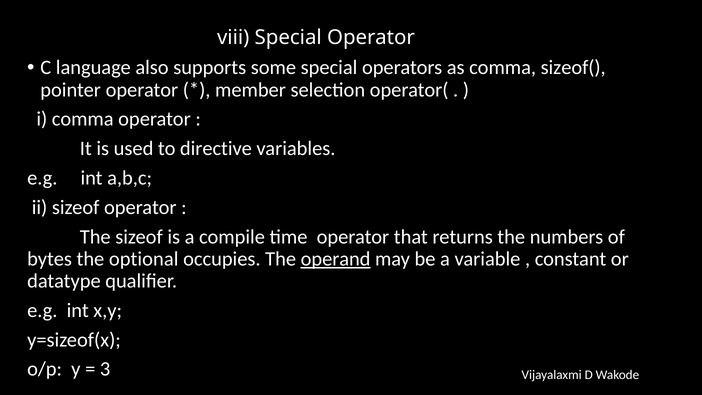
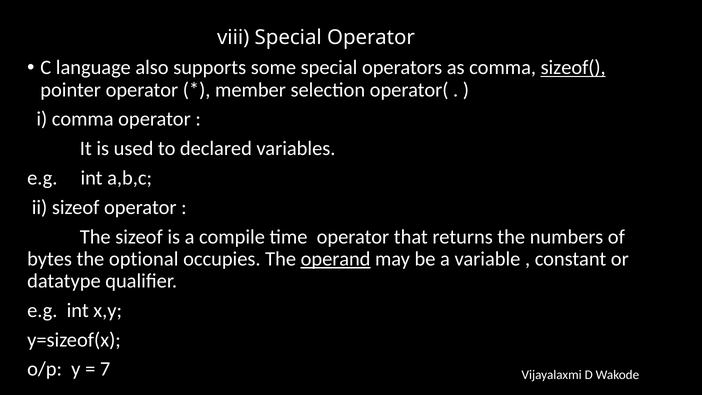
sizeof( underline: none -> present
directive: directive -> declared
3: 3 -> 7
